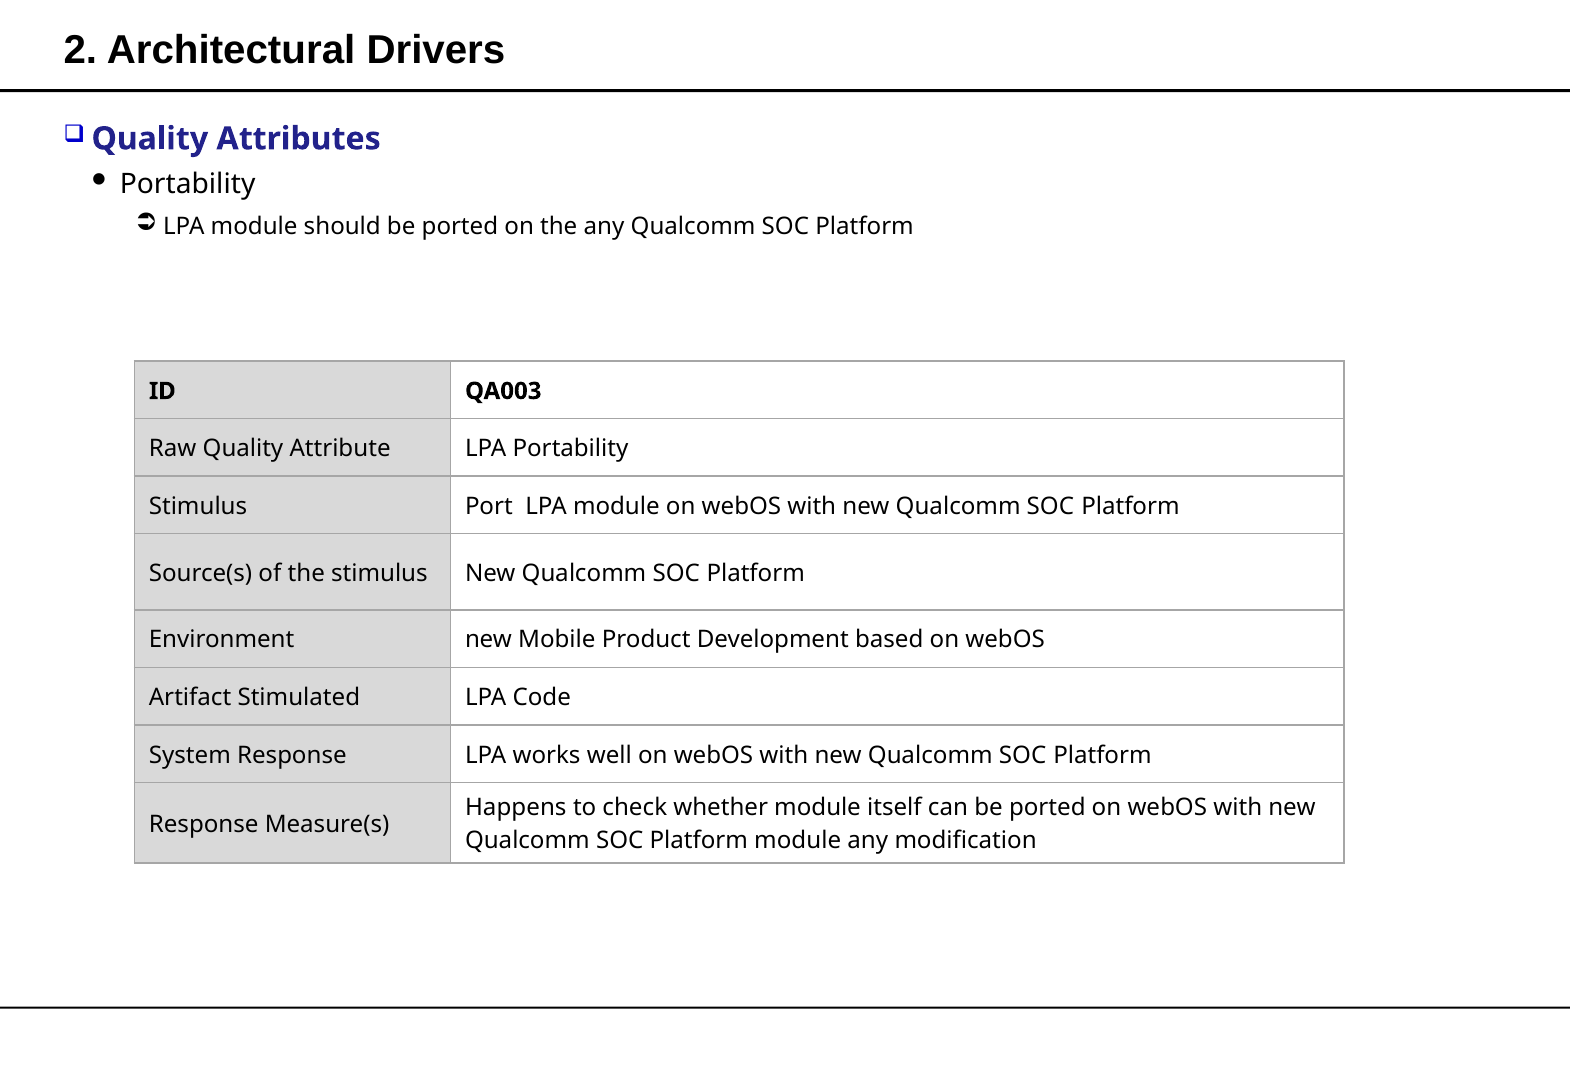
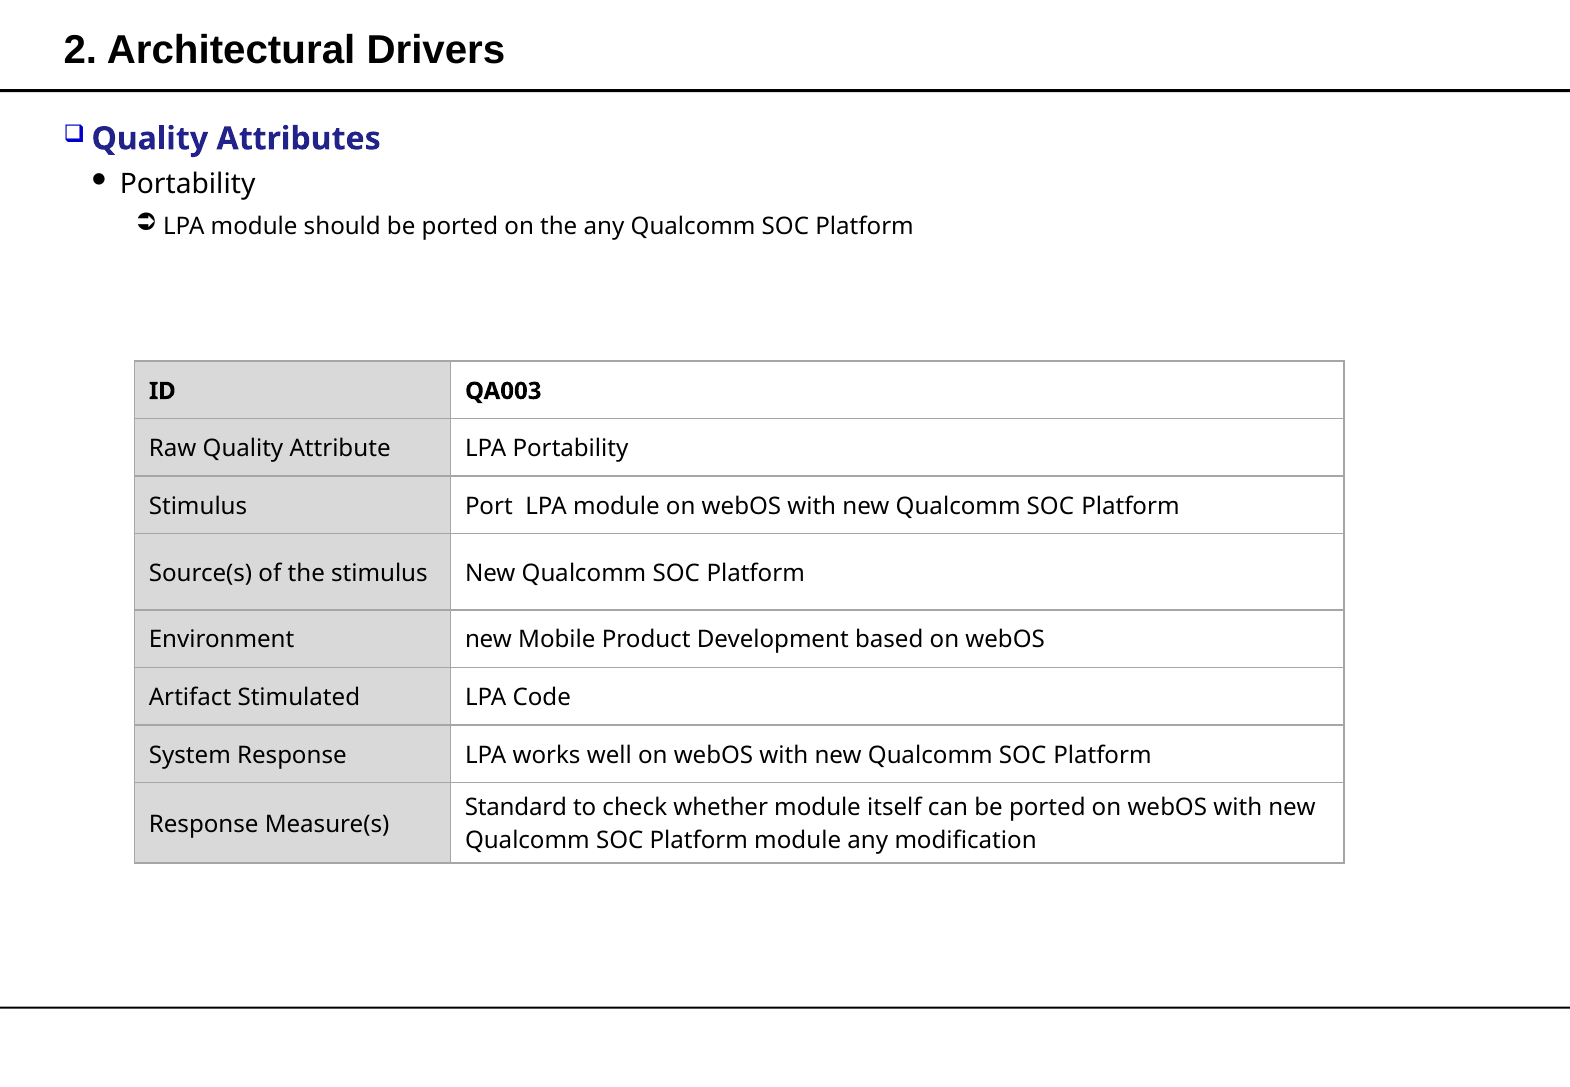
Happens: Happens -> Standard
